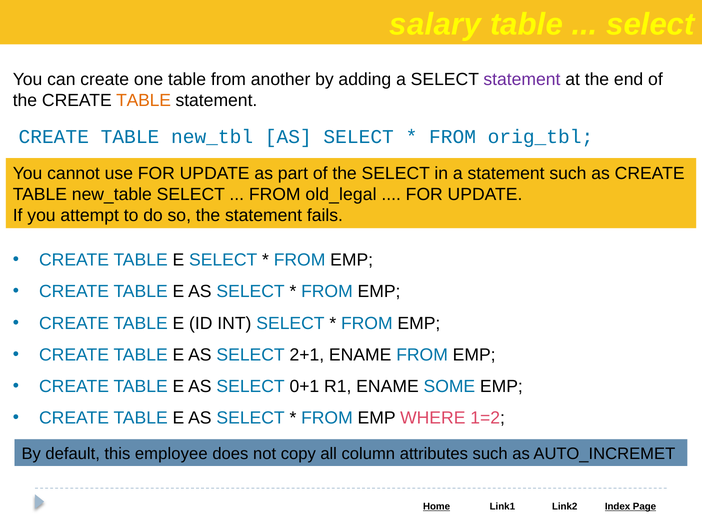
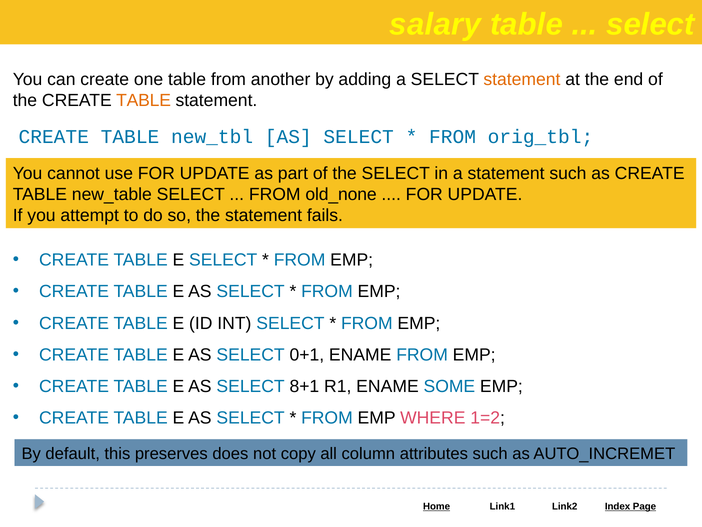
statement at (522, 80) colour: purple -> orange
old_legal: old_legal -> old_none
2+1: 2+1 -> 0+1
0+1: 0+1 -> 8+1
employee: employee -> preserves
